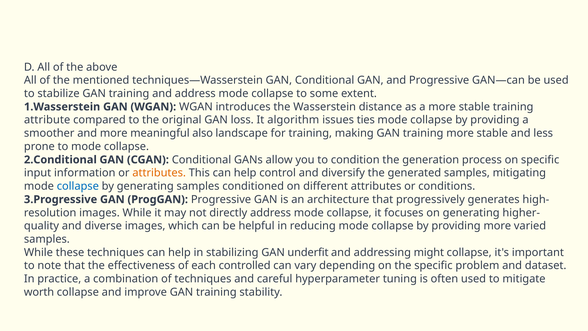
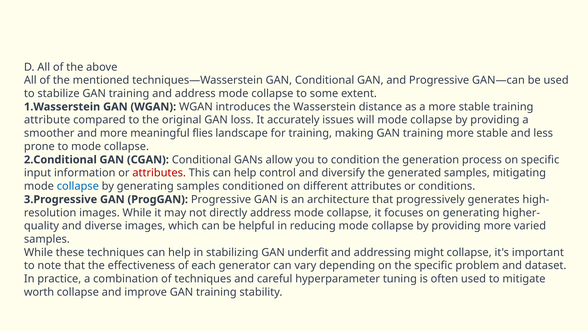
algorithm: algorithm -> accurately
ties: ties -> will
also: also -> flies
attributes at (159, 173) colour: orange -> red
controlled: controlled -> generator
